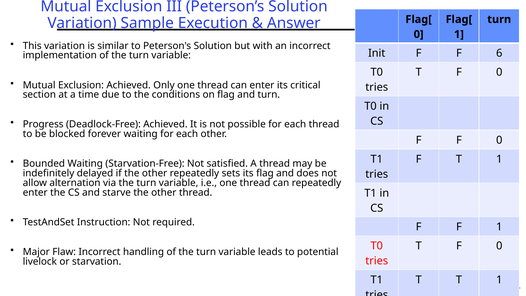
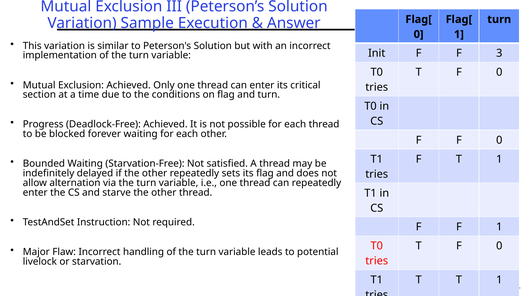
6: 6 -> 3
